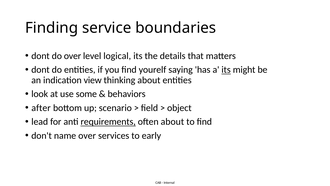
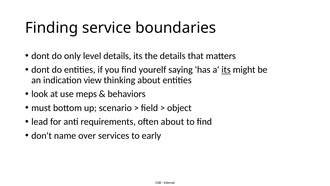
do over: over -> only
level logical: logical -> details
some: some -> meps
after: after -> must
requirements underline: present -> none
